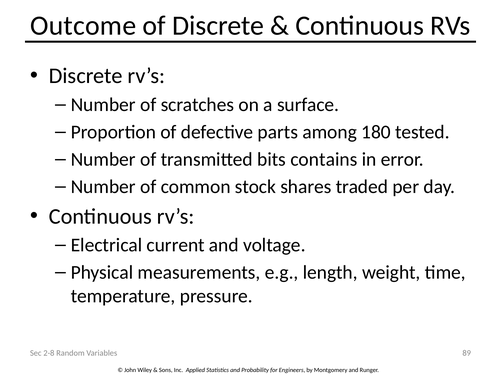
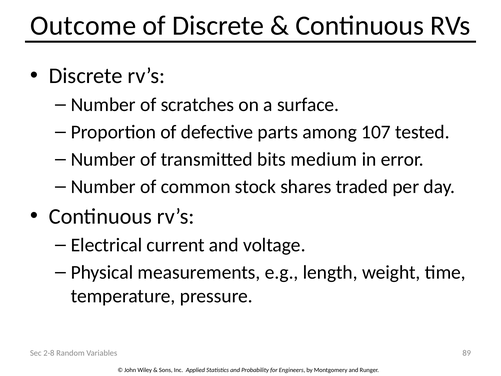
180: 180 -> 107
contains: contains -> medium
